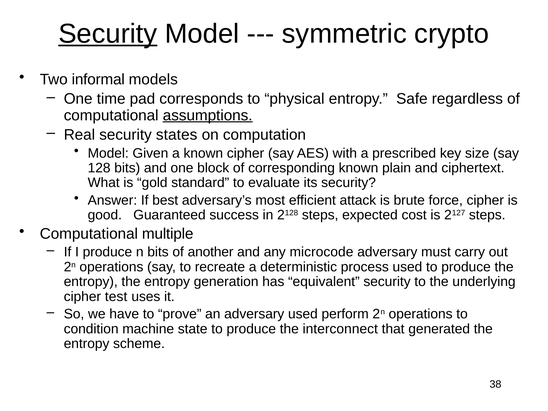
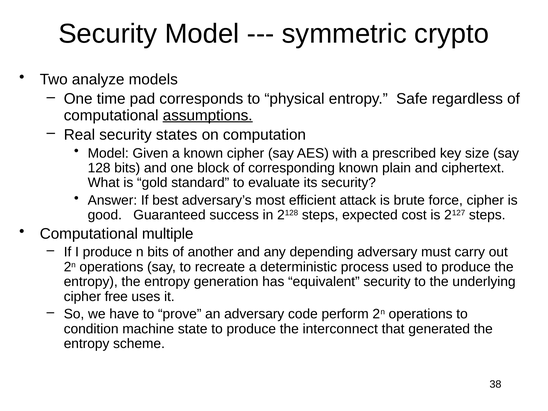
Security at (108, 34) underline: present -> none
informal: informal -> analyze
microcode: microcode -> depending
test: test -> free
adversary used: used -> code
